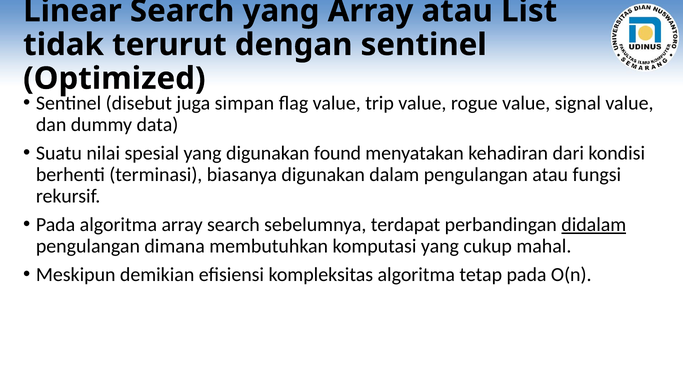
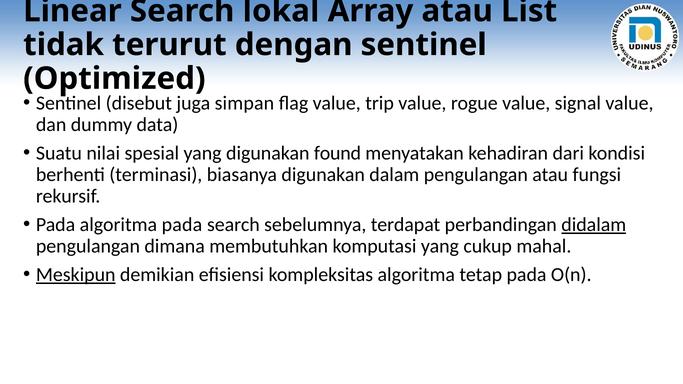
Search yang: yang -> lokal
algoritma array: array -> pada
Meskipun underline: none -> present
